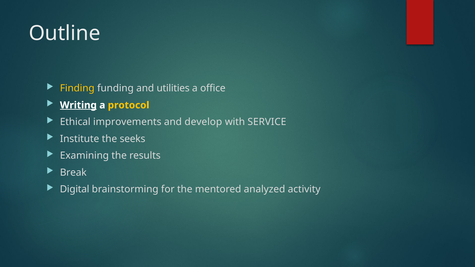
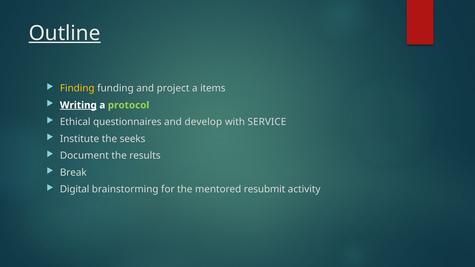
Outline underline: none -> present
utilities: utilities -> project
office: office -> items
protocol colour: yellow -> light green
improvements: improvements -> questionnaires
Examining: Examining -> Document
analyzed: analyzed -> resubmit
